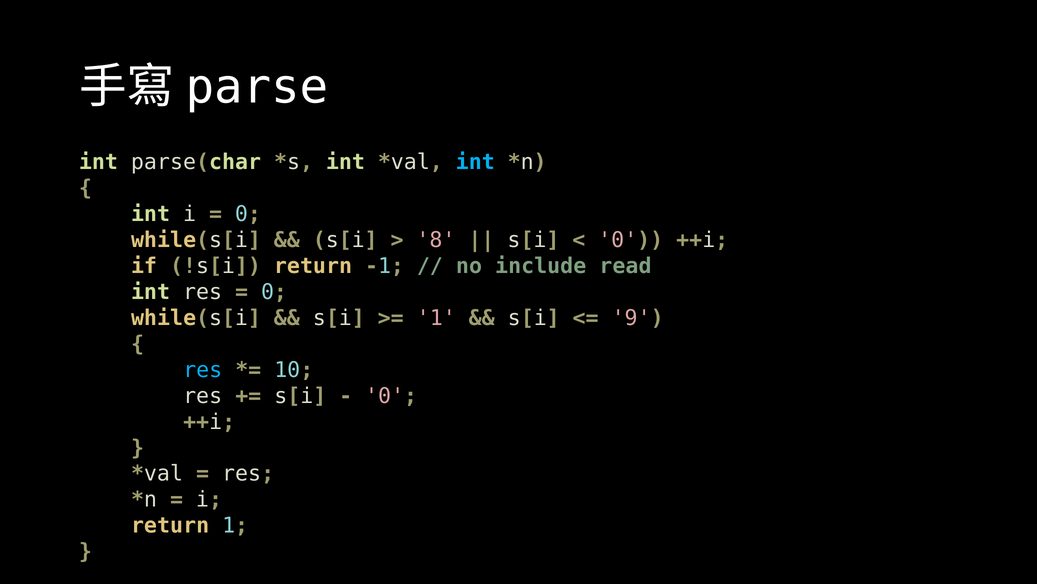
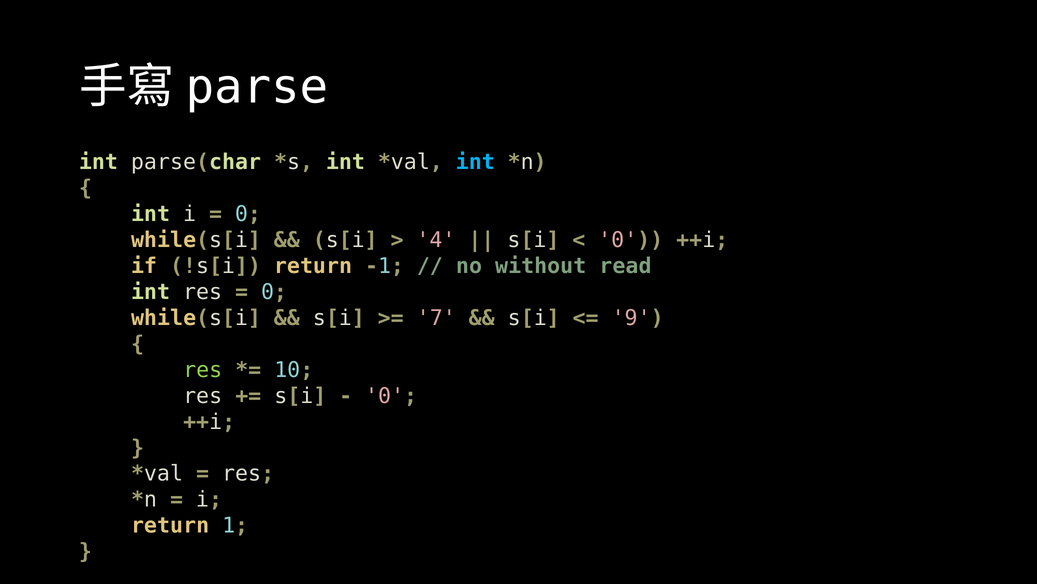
8: 8 -> 4
include: include -> without
1 at (436, 318): 1 -> 7
res at (203, 370) colour: light blue -> light green
